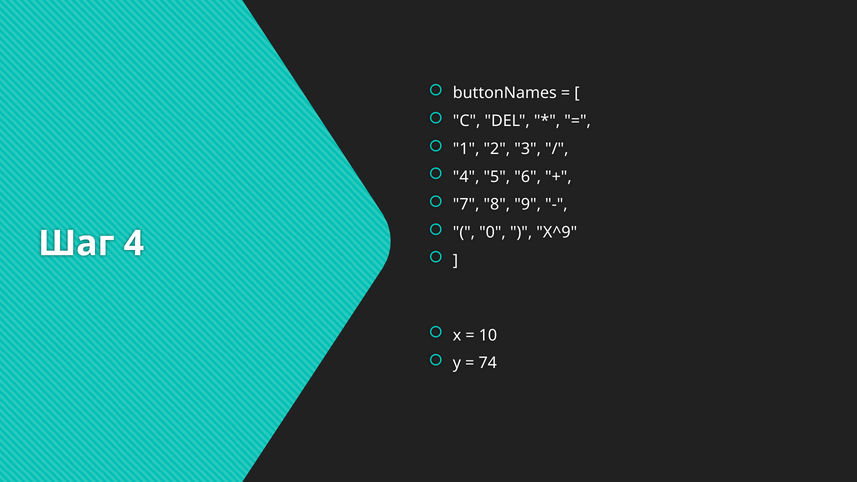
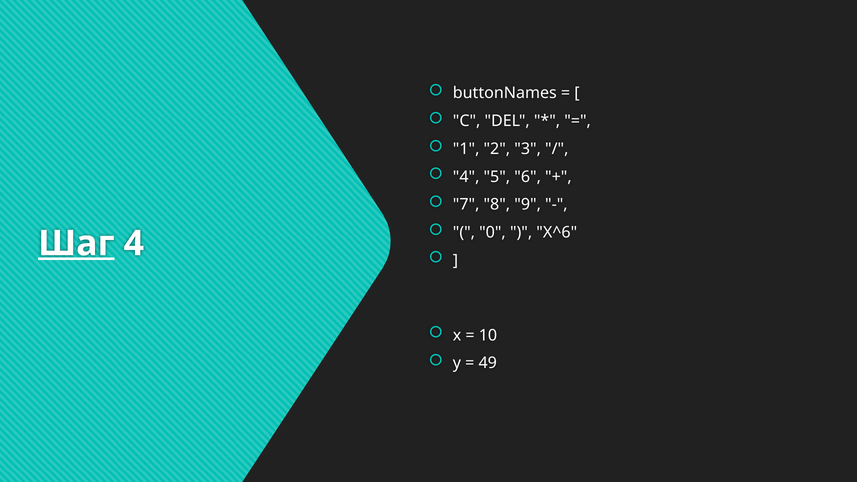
X^9: X^9 -> X^6
Шаг underline: none -> present
74: 74 -> 49
